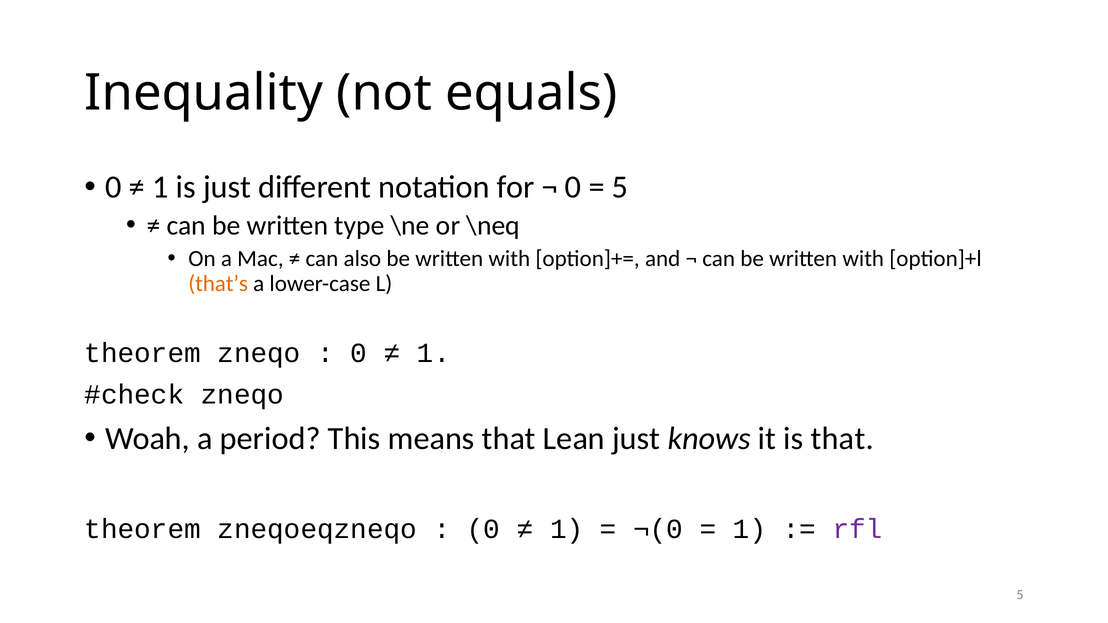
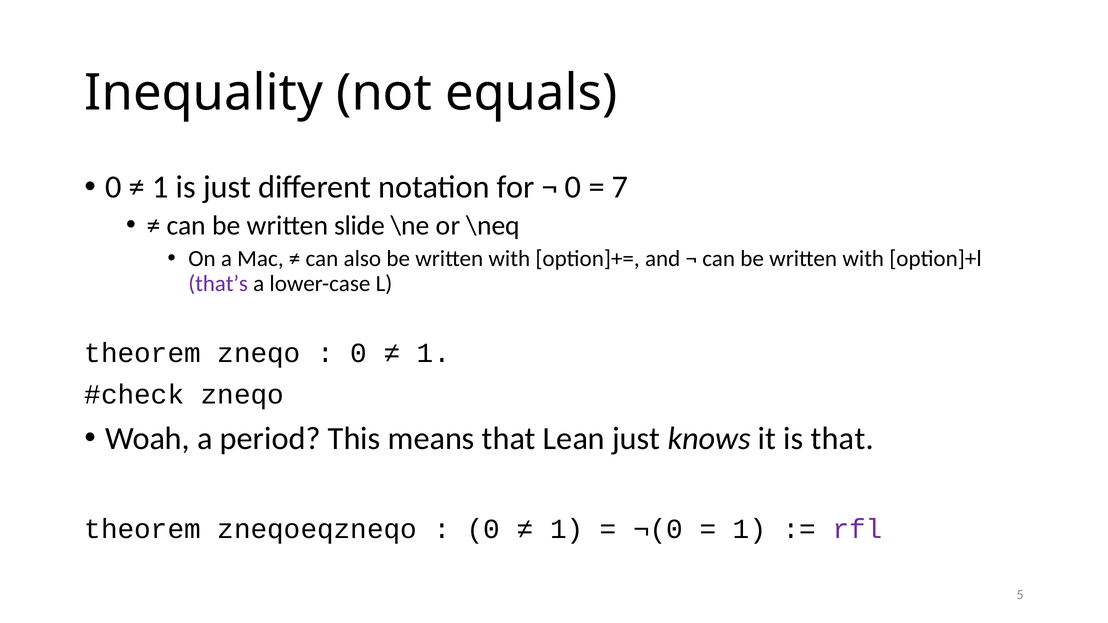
5 at (620, 187): 5 -> 7
type: type -> slide
that’s colour: orange -> purple
